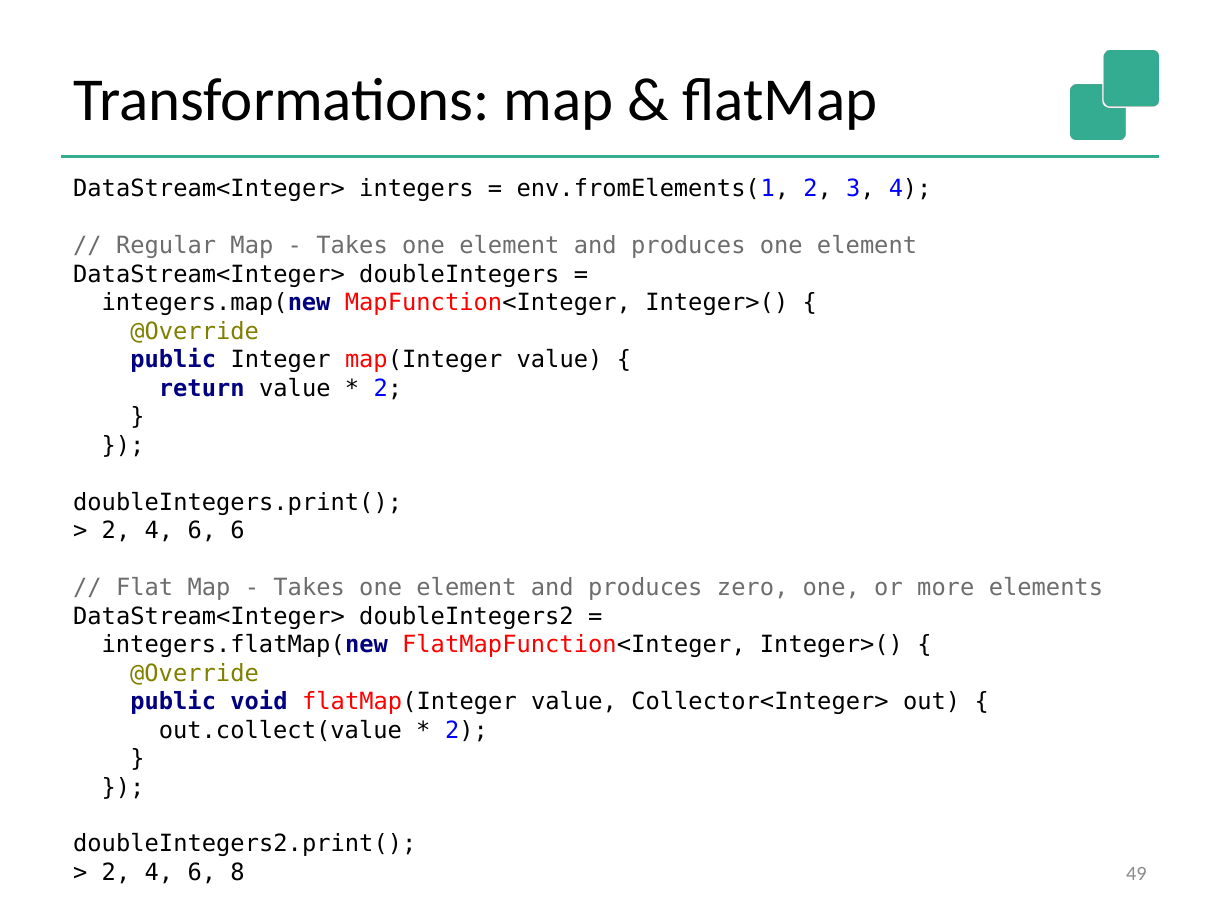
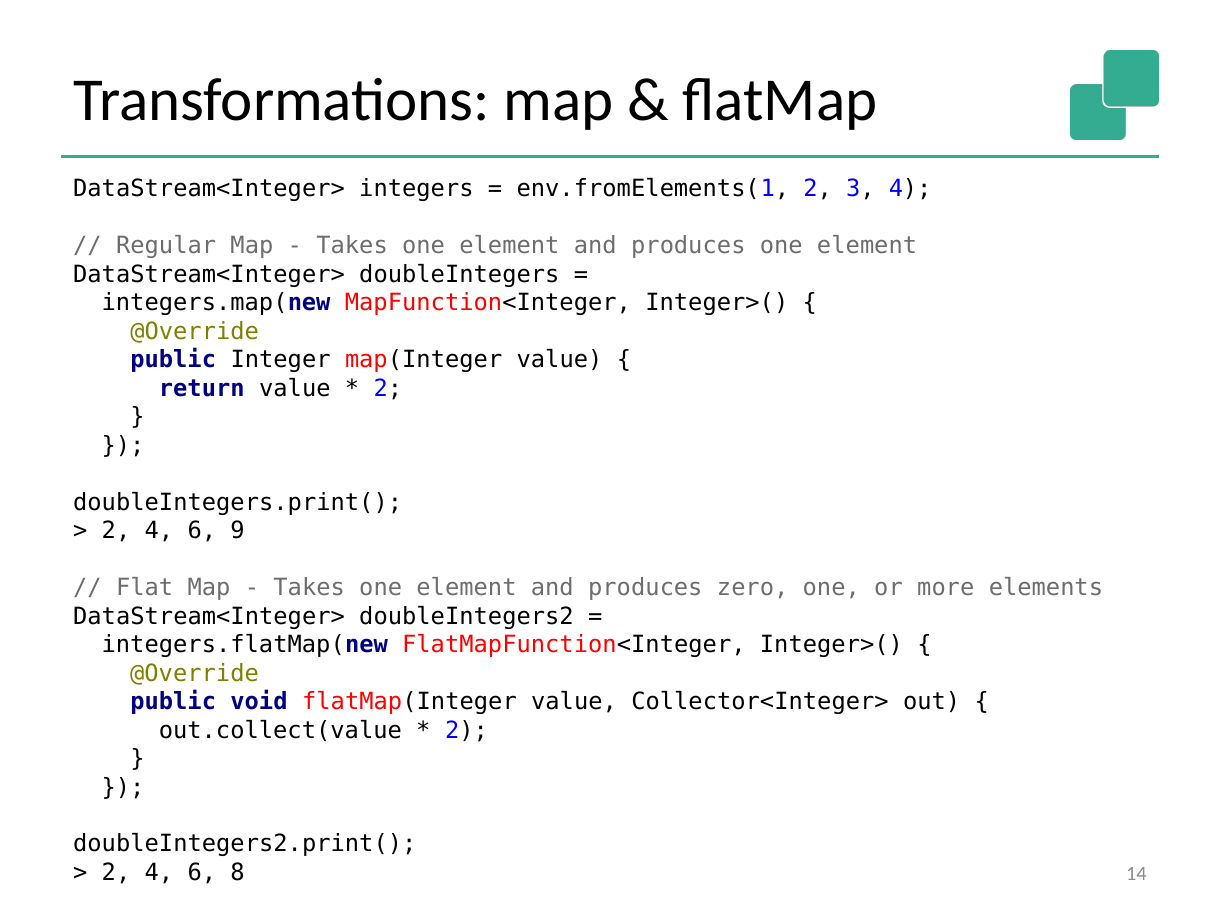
6 6: 6 -> 9
49: 49 -> 14
